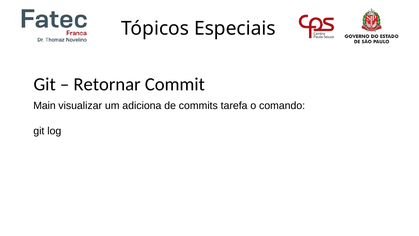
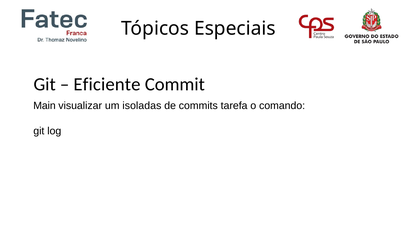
Retornar: Retornar -> Eficiente
adiciona: adiciona -> isoladas
